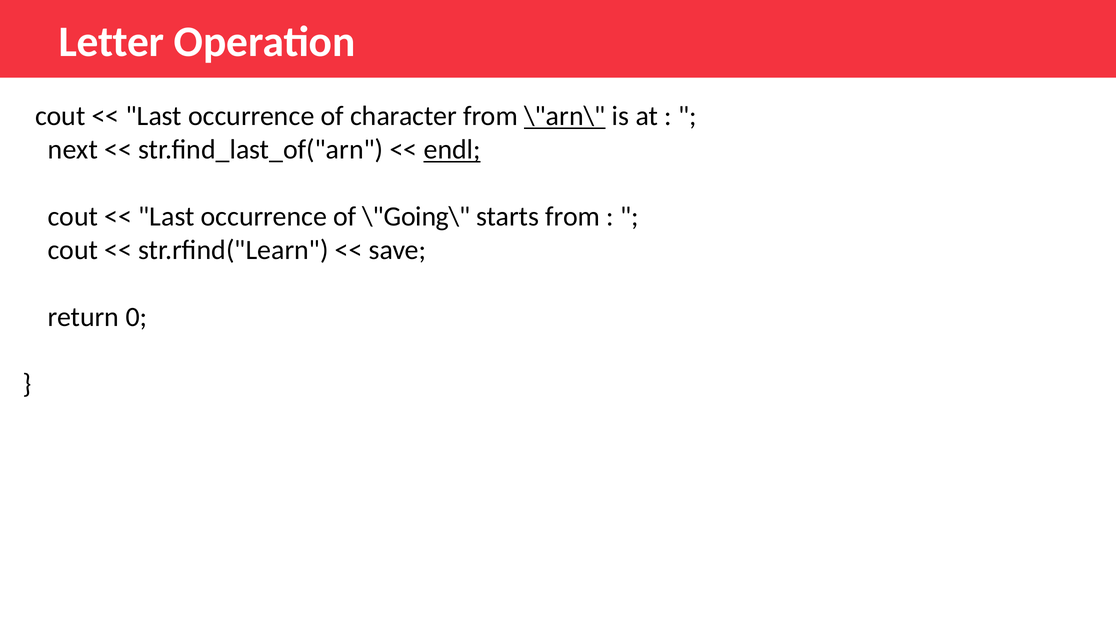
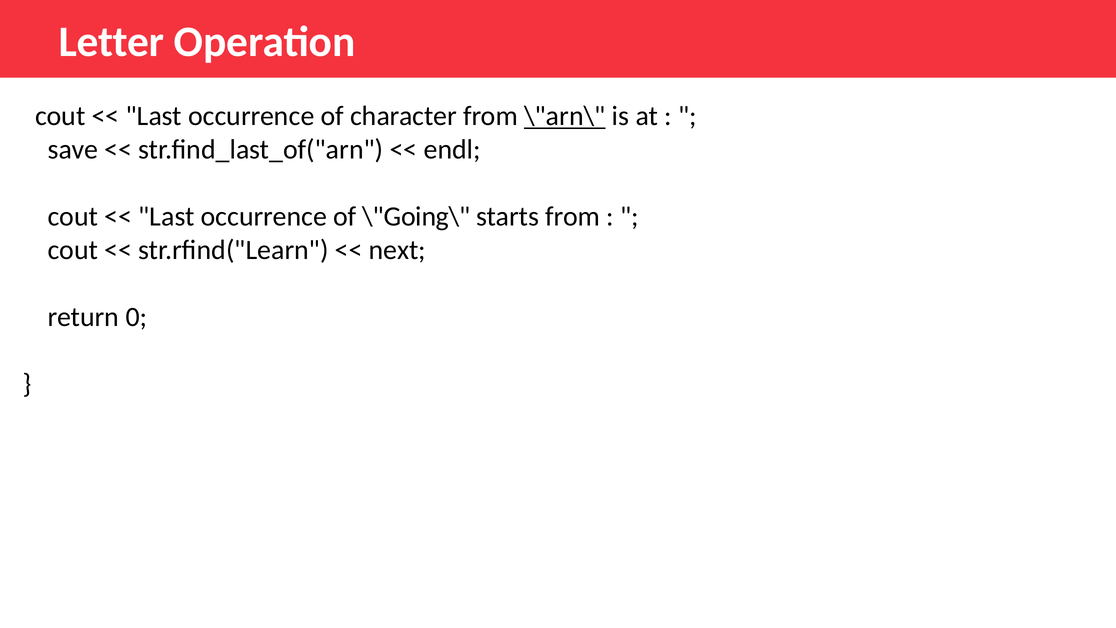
next: next -> save
endl underline: present -> none
save: save -> next
